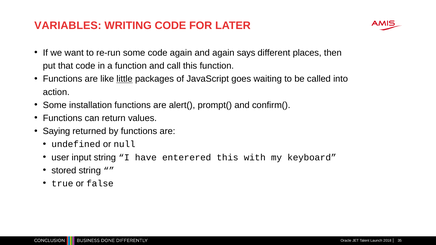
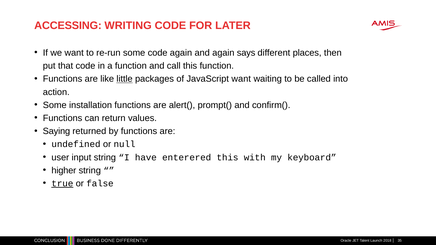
VARIABLES: VARIABLES -> ACCESSING
JavaScript goes: goes -> want
stored: stored -> higher
true underline: none -> present
